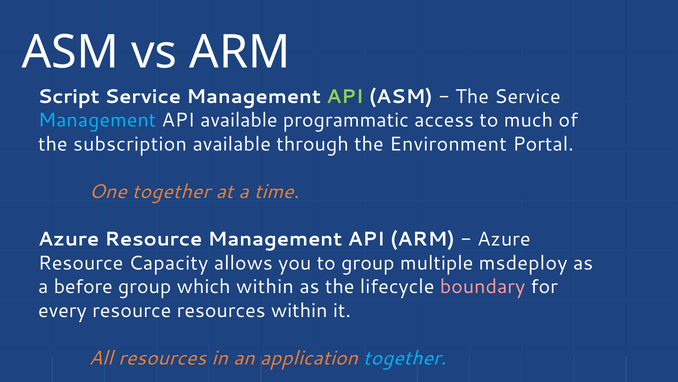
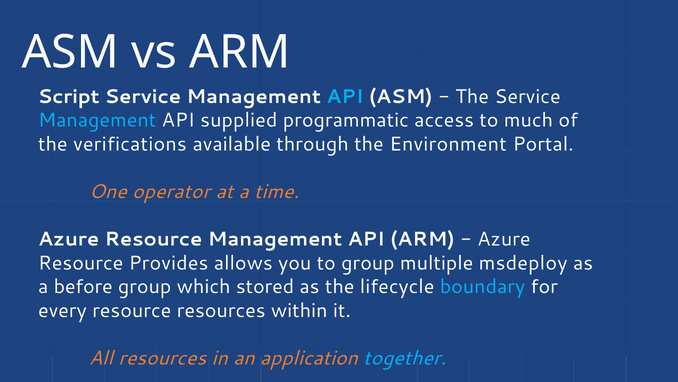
API at (345, 96) colour: light green -> light blue
API available: available -> supplied
subscription: subscription -> verifications
One together: together -> operator
Capacity: Capacity -> Provides
which within: within -> stored
boundary colour: pink -> light blue
